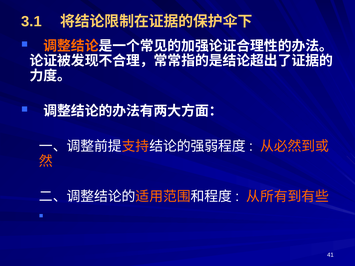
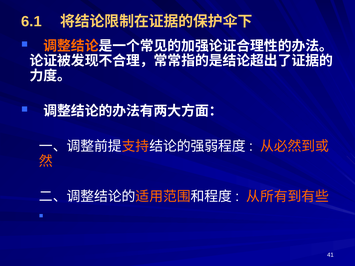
3.1: 3.1 -> 6.1
